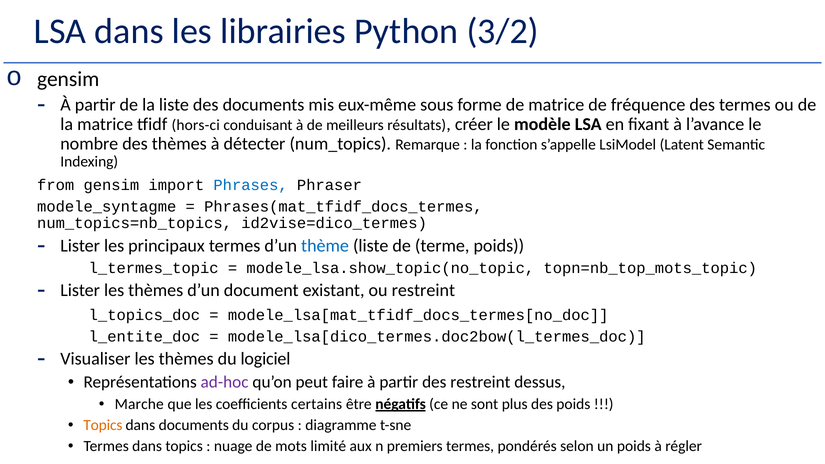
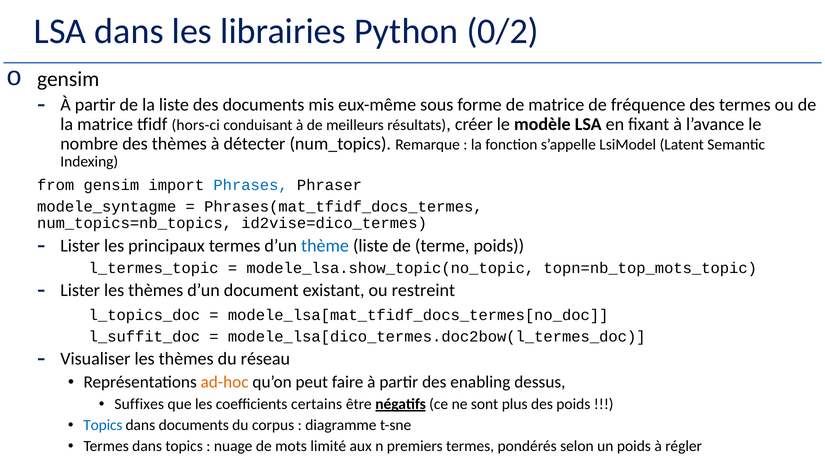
3/2: 3/2 -> 0/2
l_entite_doc: l_entite_doc -> l_suffit_doc
logiciel: logiciel -> réseau
ad-hoc colour: purple -> orange
des restreint: restreint -> enabling
Marche: Marche -> Suffixes
Topics at (103, 425) colour: orange -> blue
